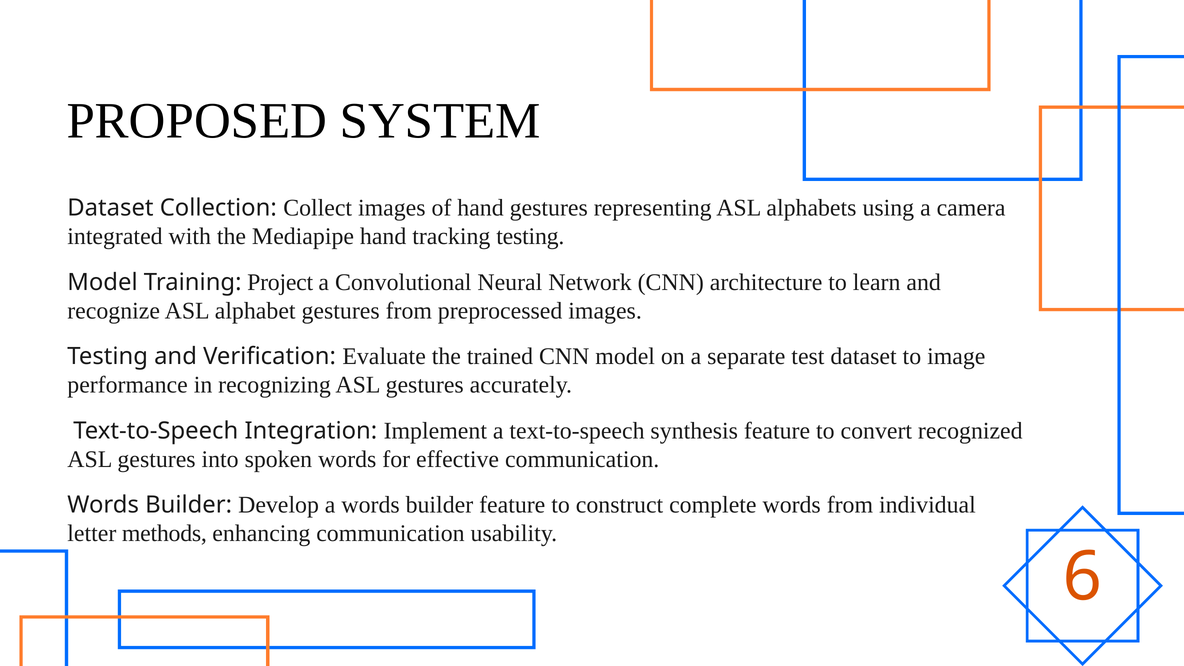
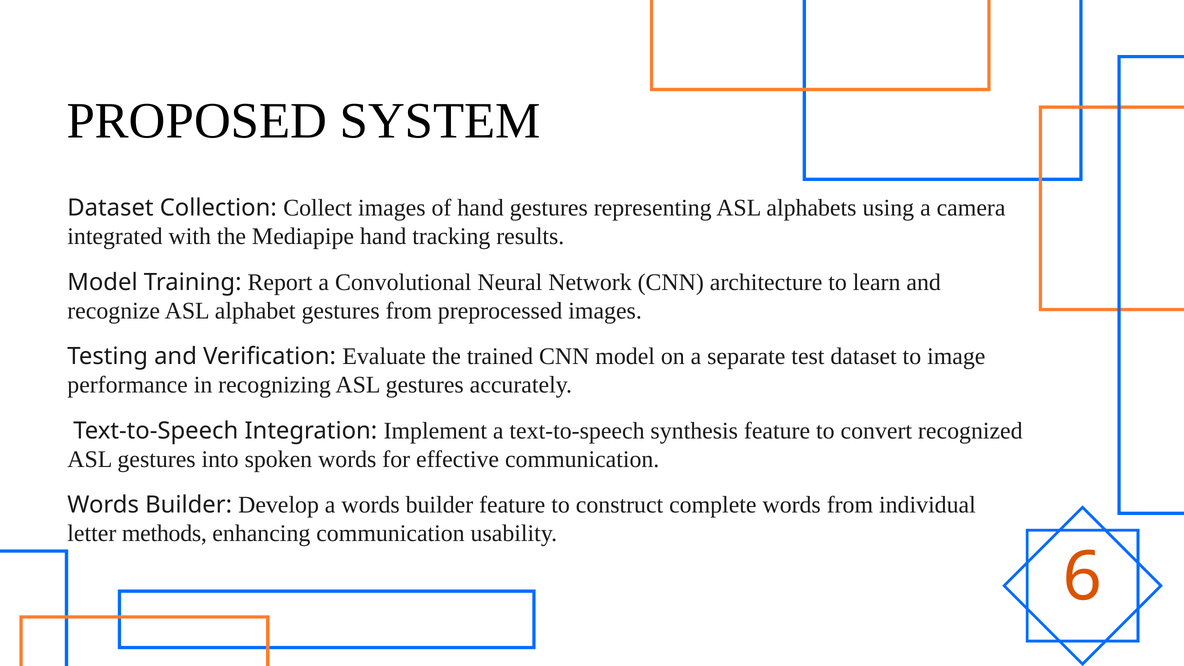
tracking testing: testing -> results
Project: Project -> Report
